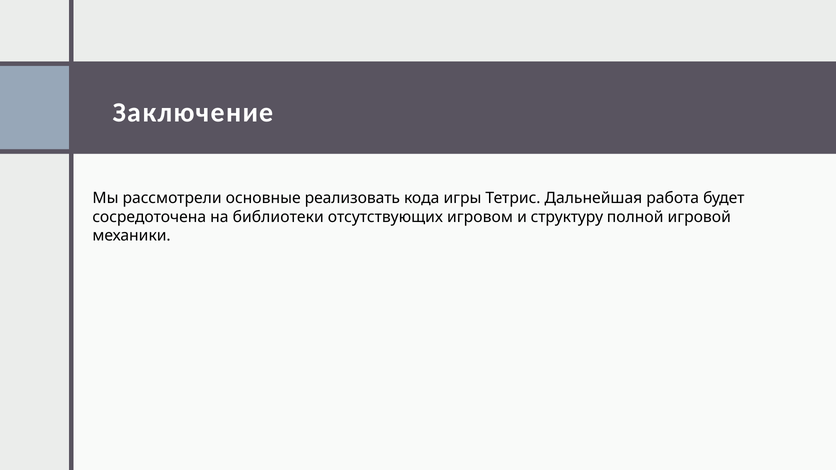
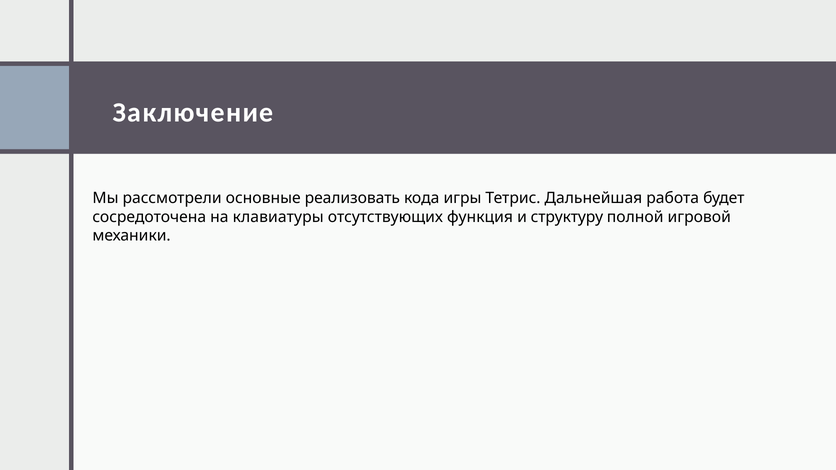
библиотеки: библиотеки -> клавиатуры
игровом: игровом -> функция
